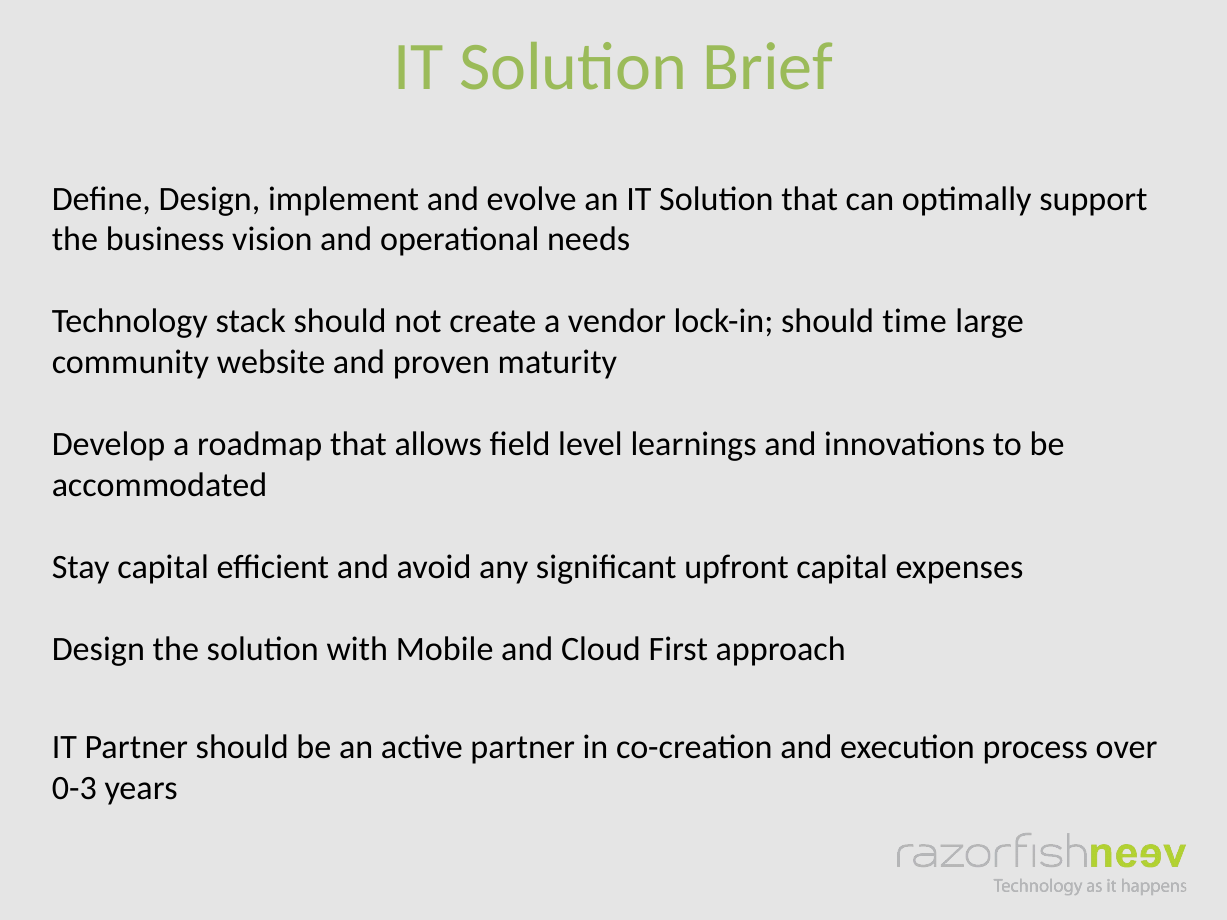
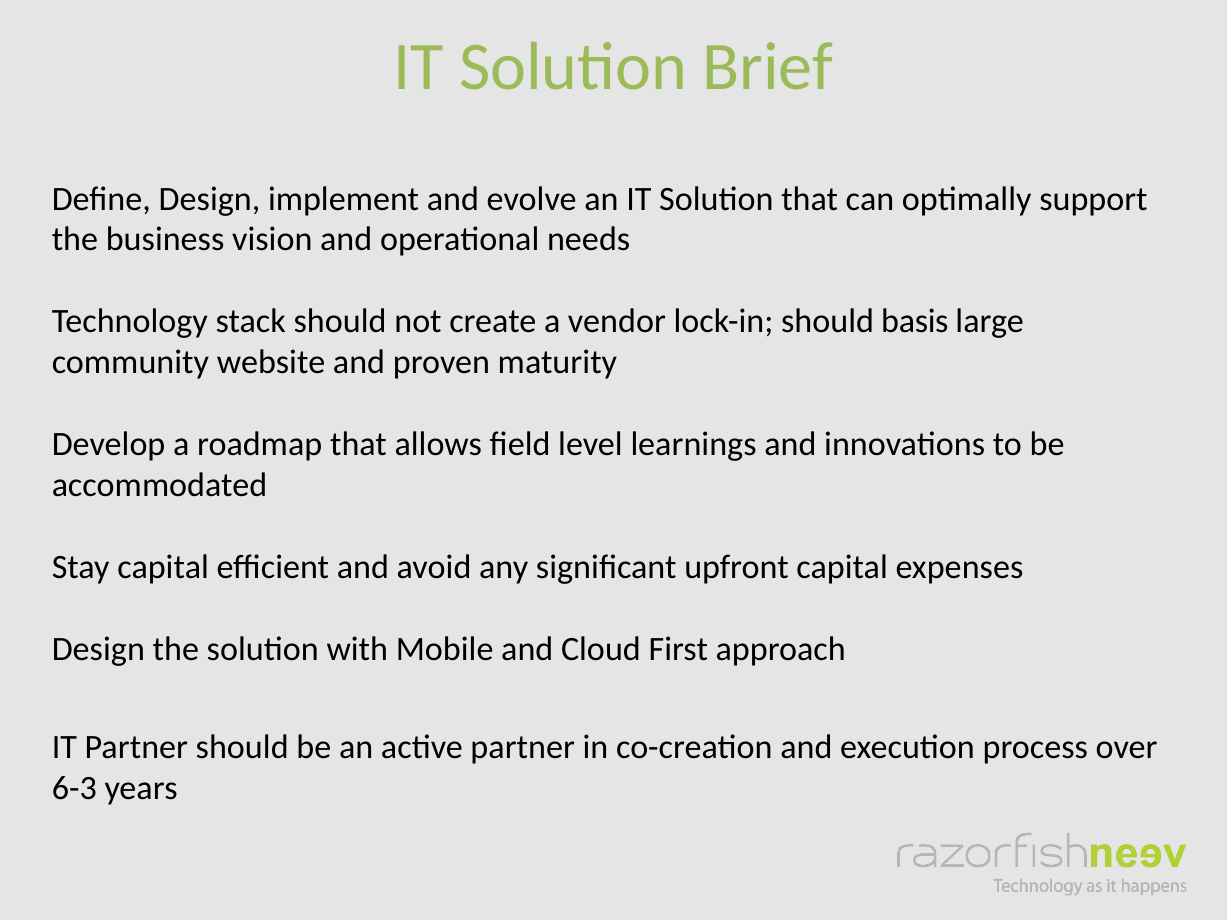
time: time -> basis
0-3: 0-3 -> 6-3
